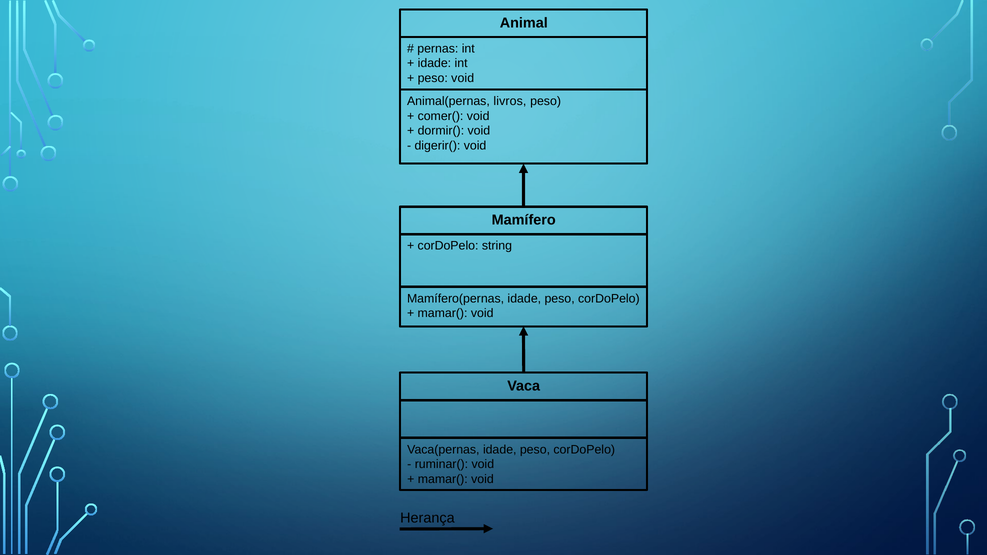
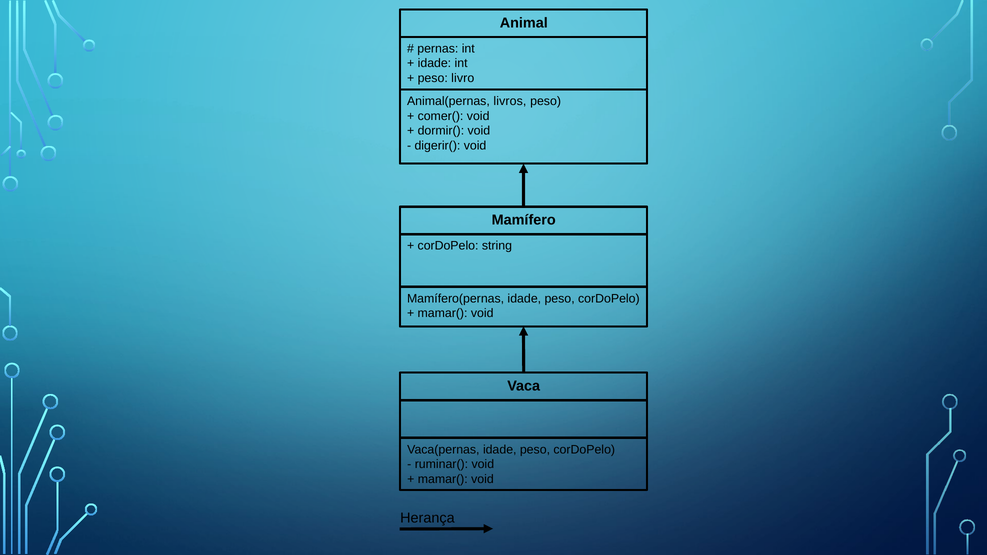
peso void: void -> livro
